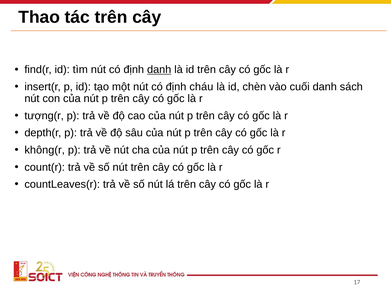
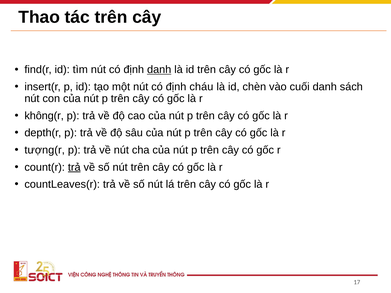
tượng(r: tượng(r -> không(r
không(r: không(r -> tượng(r
trả at (74, 167) underline: none -> present
